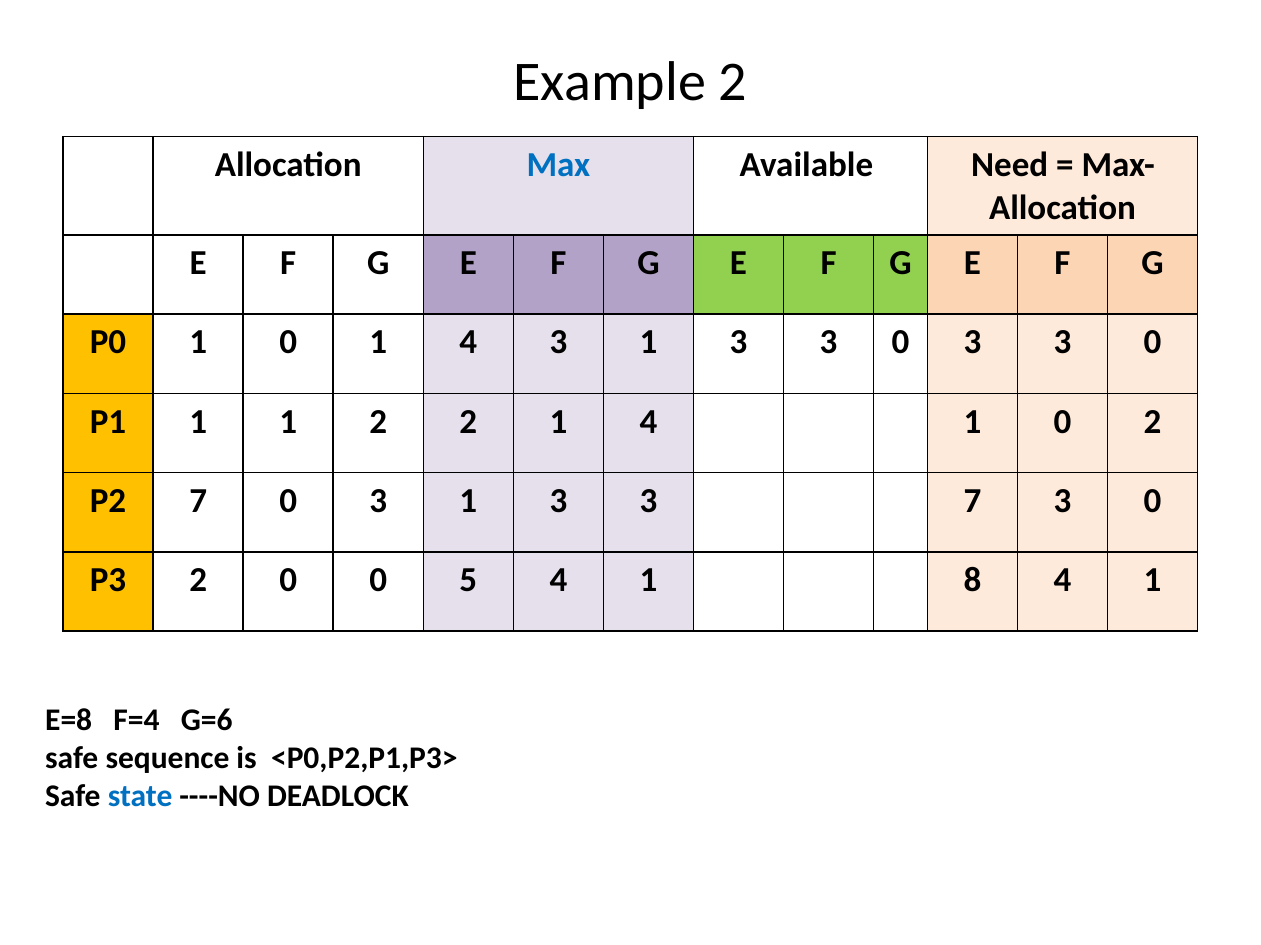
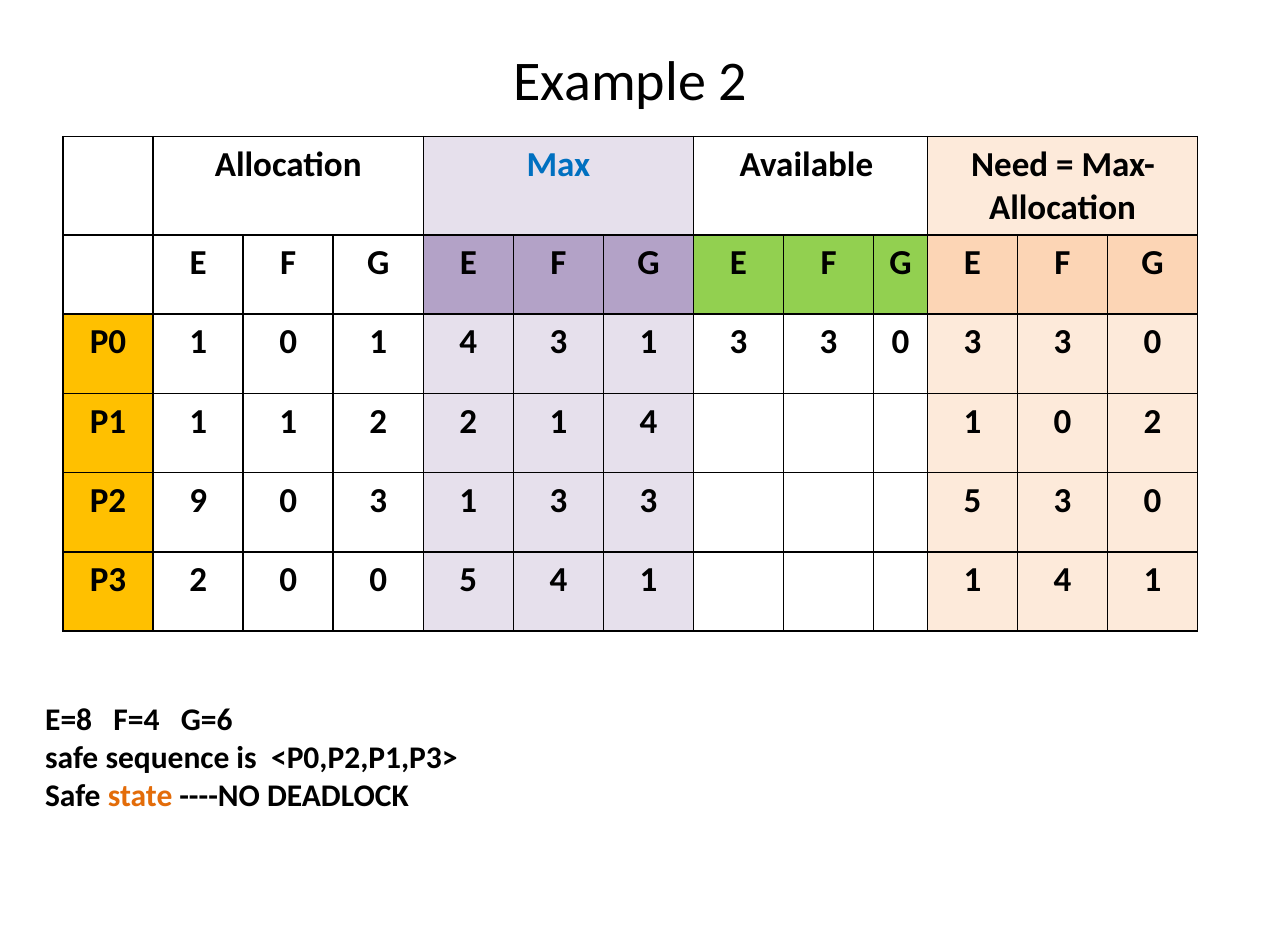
P2 7: 7 -> 9
3 7: 7 -> 5
4 1 8: 8 -> 1
state colour: blue -> orange
